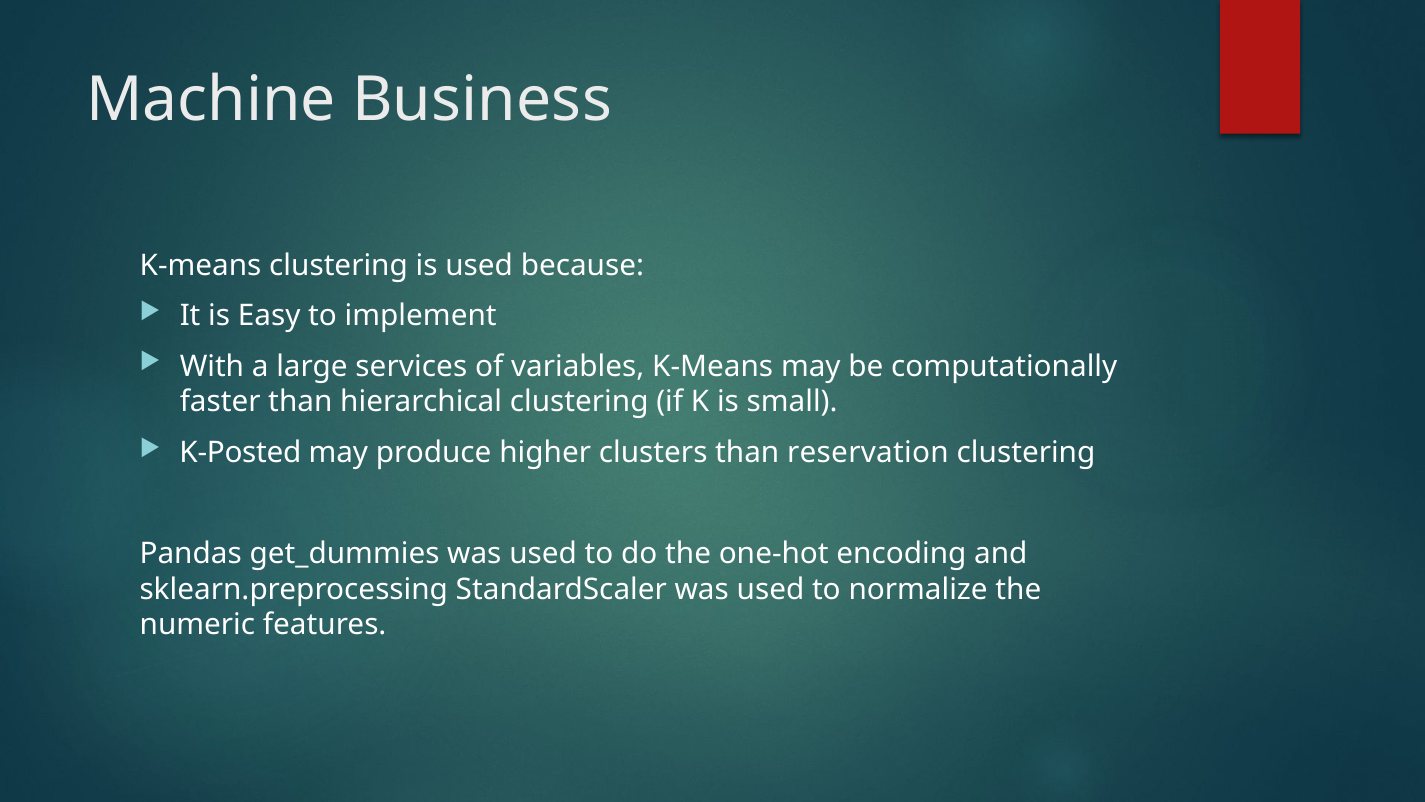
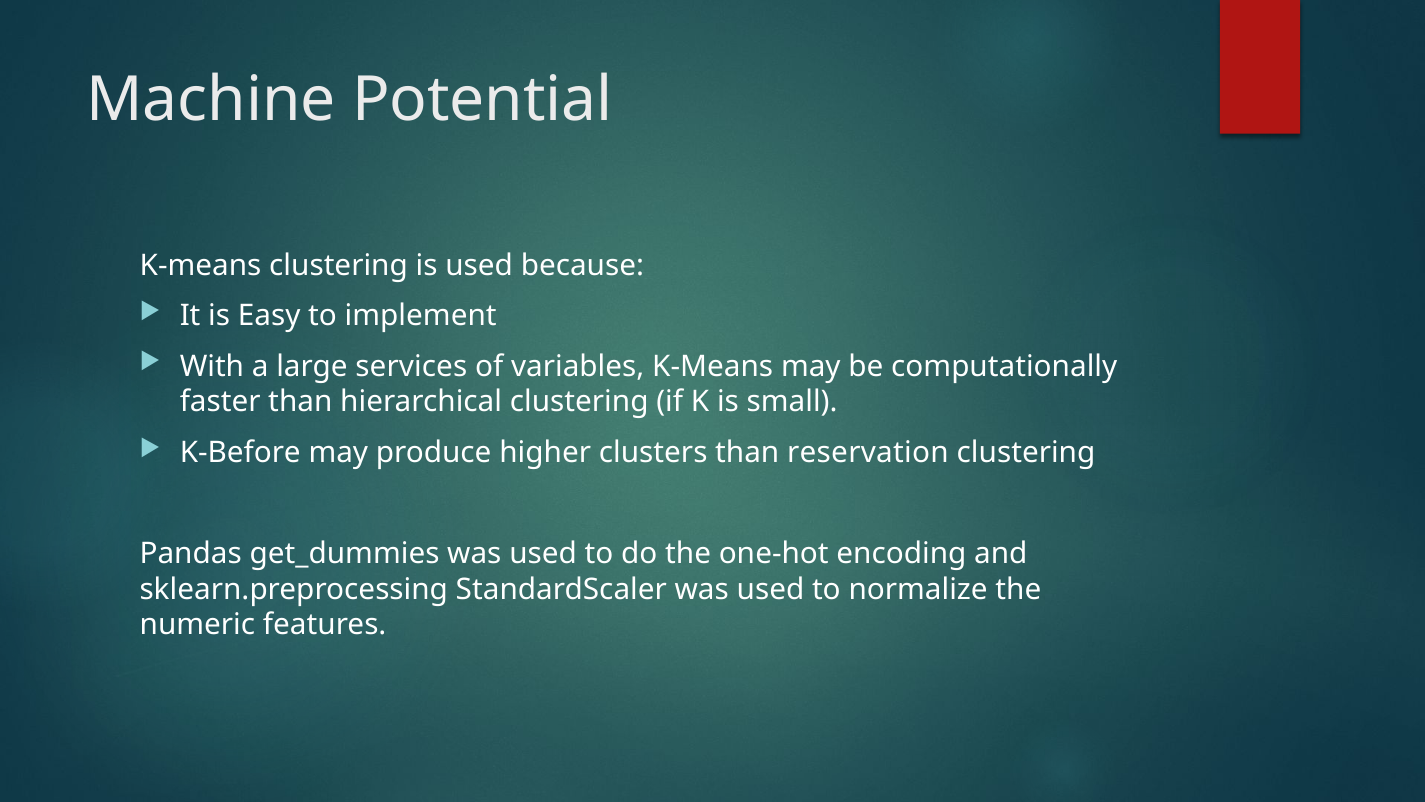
Business: Business -> Potential
K-Posted: K-Posted -> K-Before
